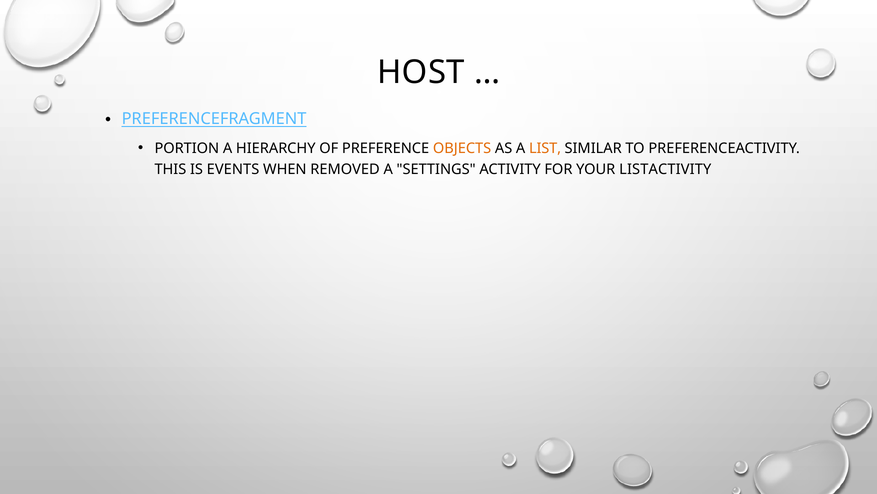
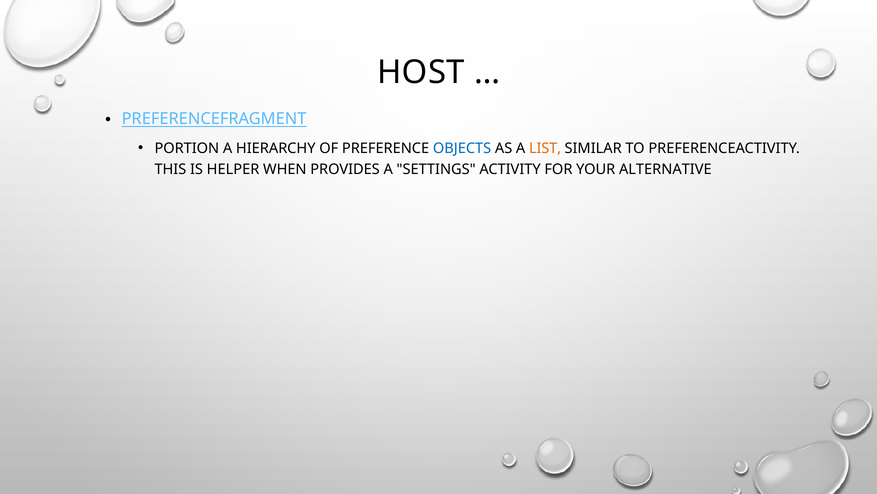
OBJECTS colour: orange -> blue
EVENTS: EVENTS -> HELPER
REMOVED: REMOVED -> PROVIDES
LISTACTIVITY: LISTACTIVITY -> ALTERNATIVE
